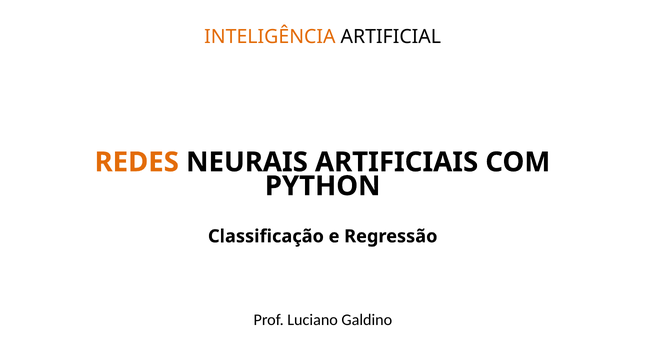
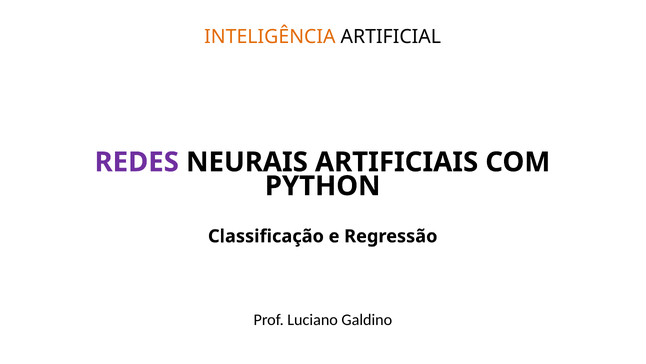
REDES colour: orange -> purple
